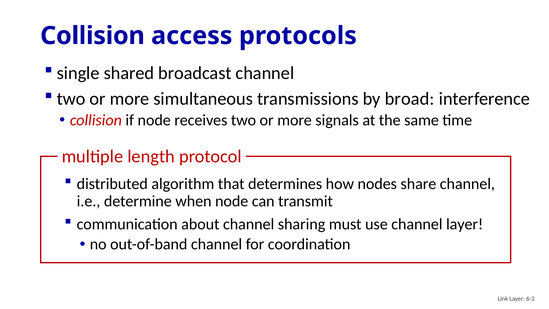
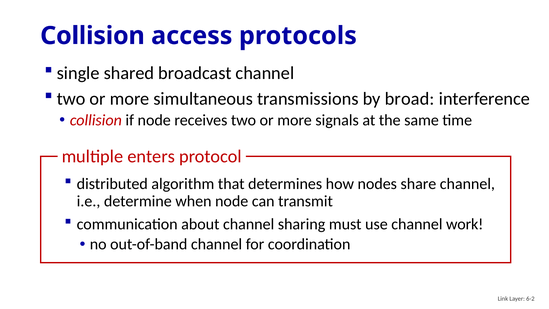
length: length -> enters
channel layer: layer -> work
